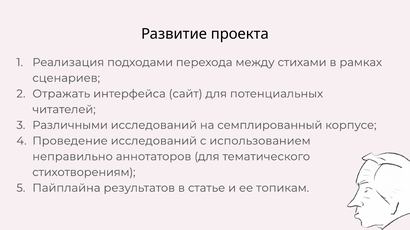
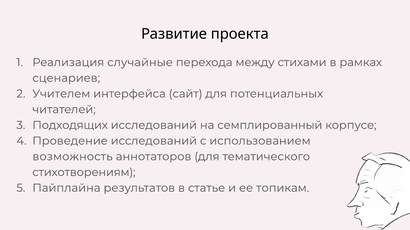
подходами: подходами -> случайные
Отражать: Отражать -> Учителем
Различными: Различными -> Подходящих
неправильно: неправильно -> возможность
